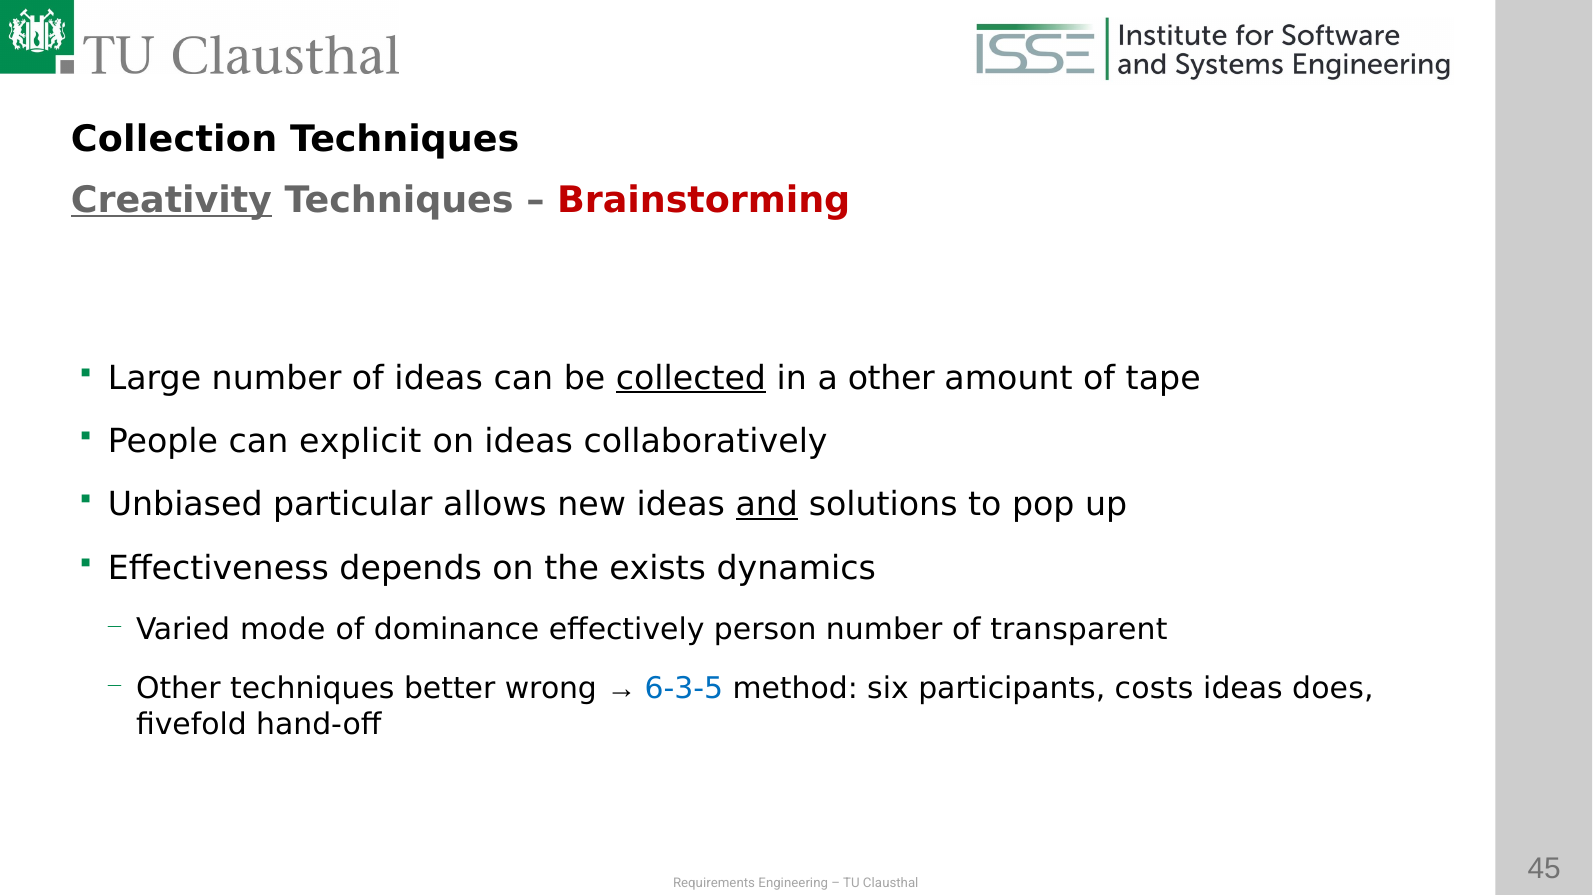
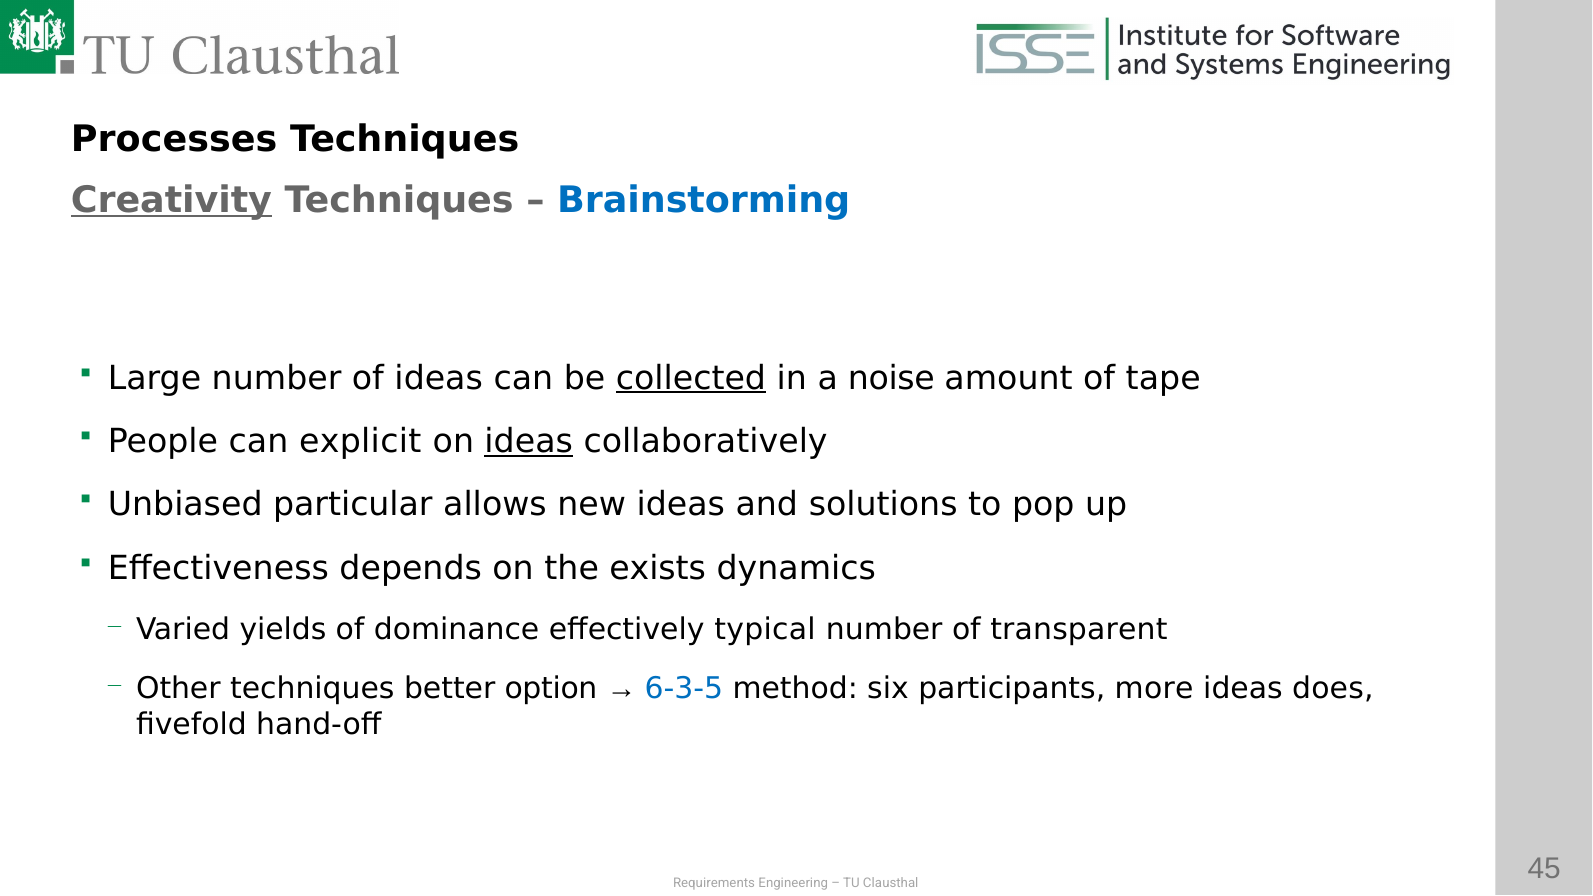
Collection: Collection -> Processes
Brainstorming colour: red -> blue
a other: other -> noise
ideas at (529, 442) underline: none -> present
and underline: present -> none
mode: mode -> yields
person: person -> typical
wrong: wrong -> option
costs: costs -> more
